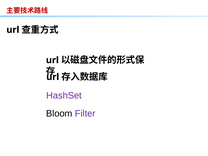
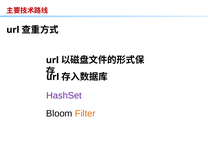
Filter colour: purple -> orange
